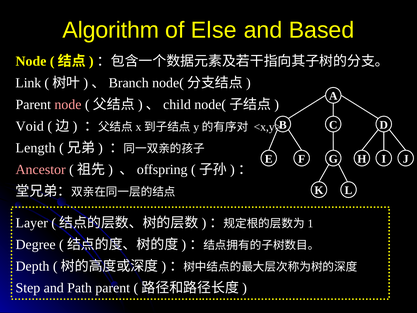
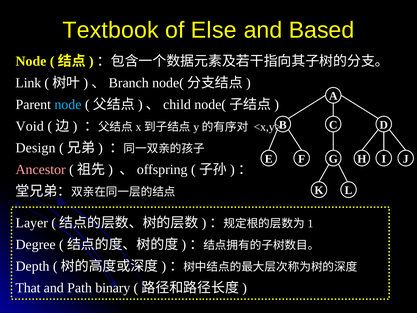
Algorithm: Algorithm -> Textbook
node at (68, 104) colour: pink -> light blue
Length: Length -> Design
Step: Step -> That
Path parent: parent -> binary
